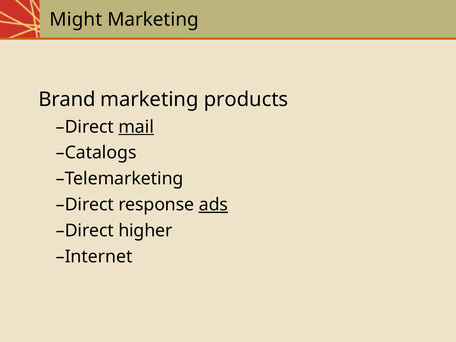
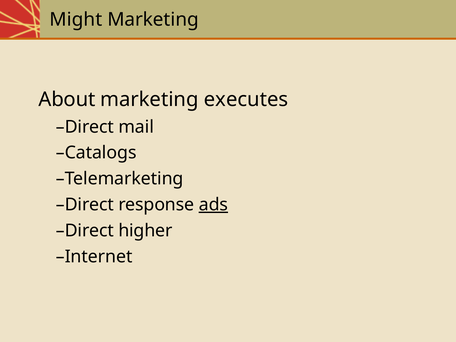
Brand: Brand -> About
products: products -> executes
mail underline: present -> none
